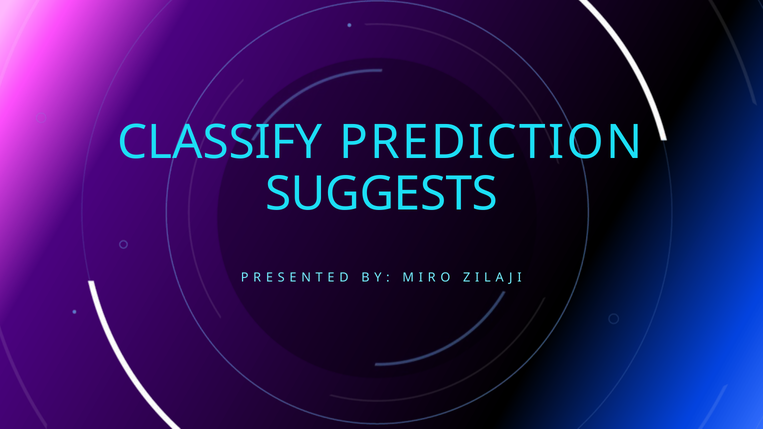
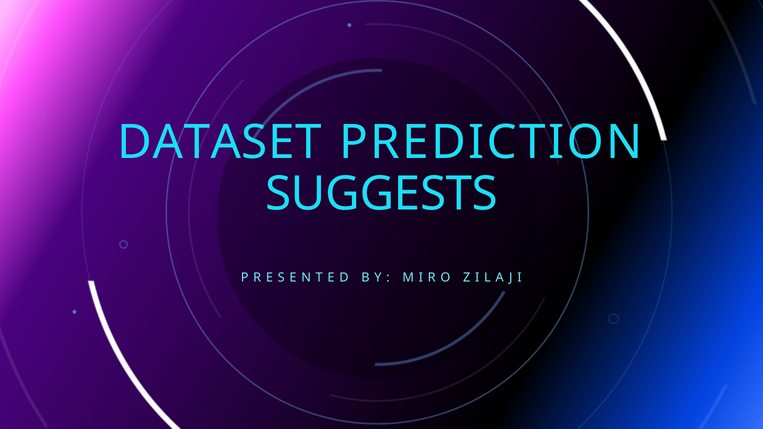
CLASSIFY: CLASSIFY -> DATASET
